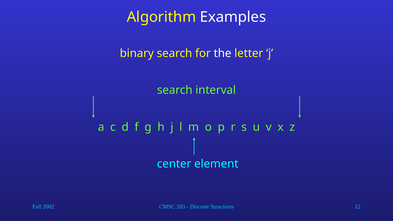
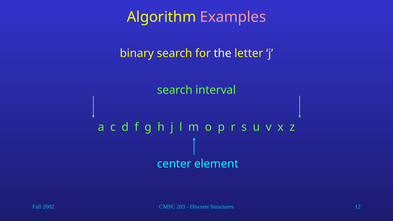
Examples colour: white -> pink
